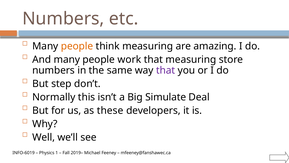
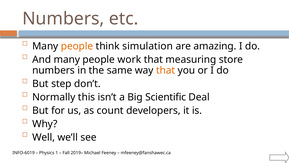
think measuring: measuring -> simulation
that at (166, 70) colour: purple -> orange
Simulate: Simulate -> Scientific
these: these -> count
